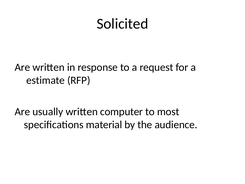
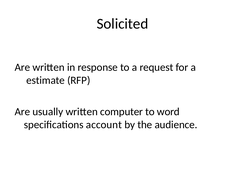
most: most -> word
material: material -> account
